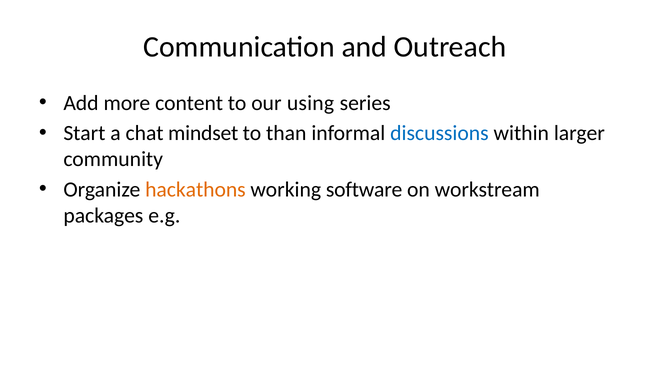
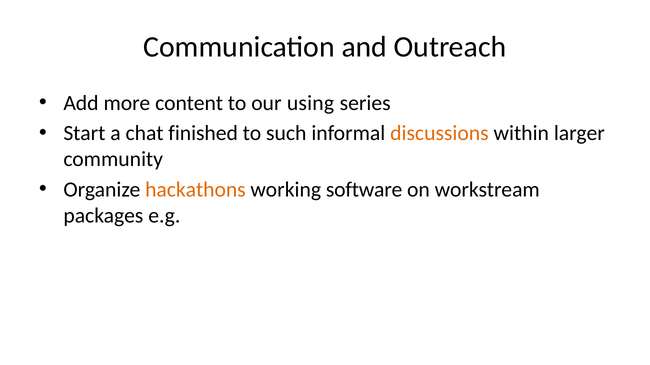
mindset: mindset -> finished
than: than -> such
discussions colour: blue -> orange
